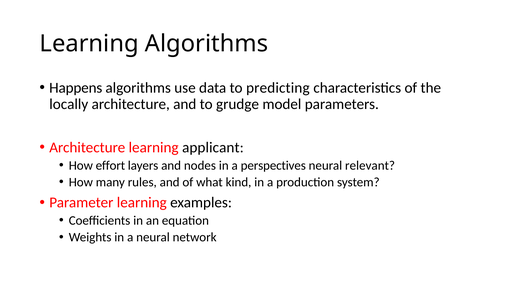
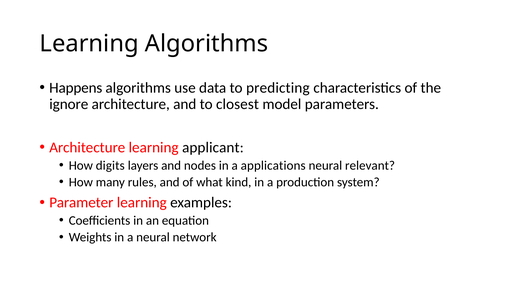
locally: locally -> ignore
grudge: grudge -> closest
effort: effort -> digits
perspectives: perspectives -> applications
